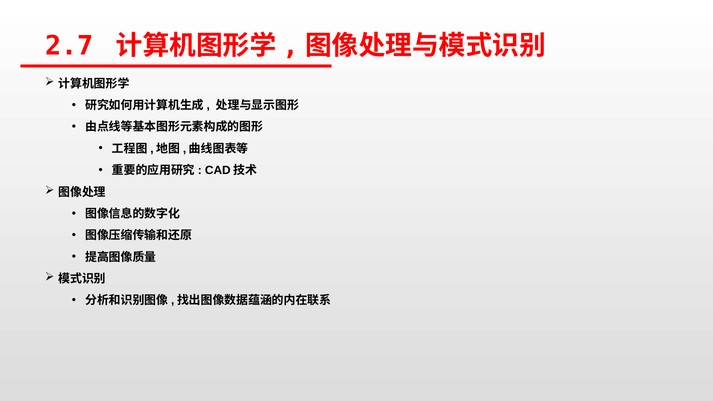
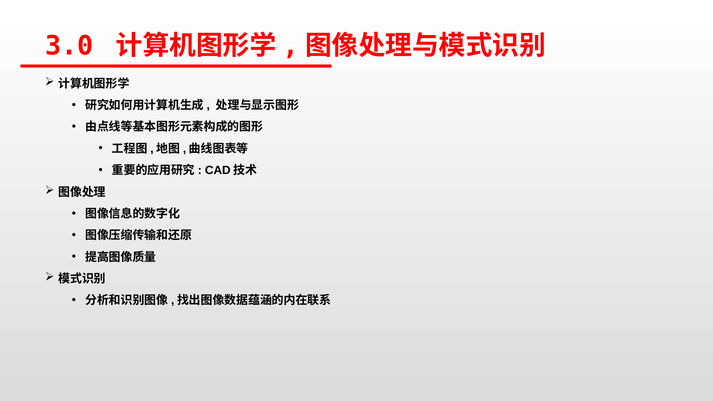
2.7: 2.7 -> 3.0
